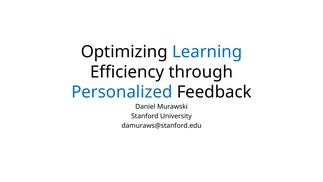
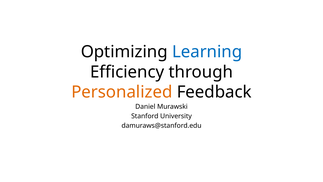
Personalized colour: blue -> orange
